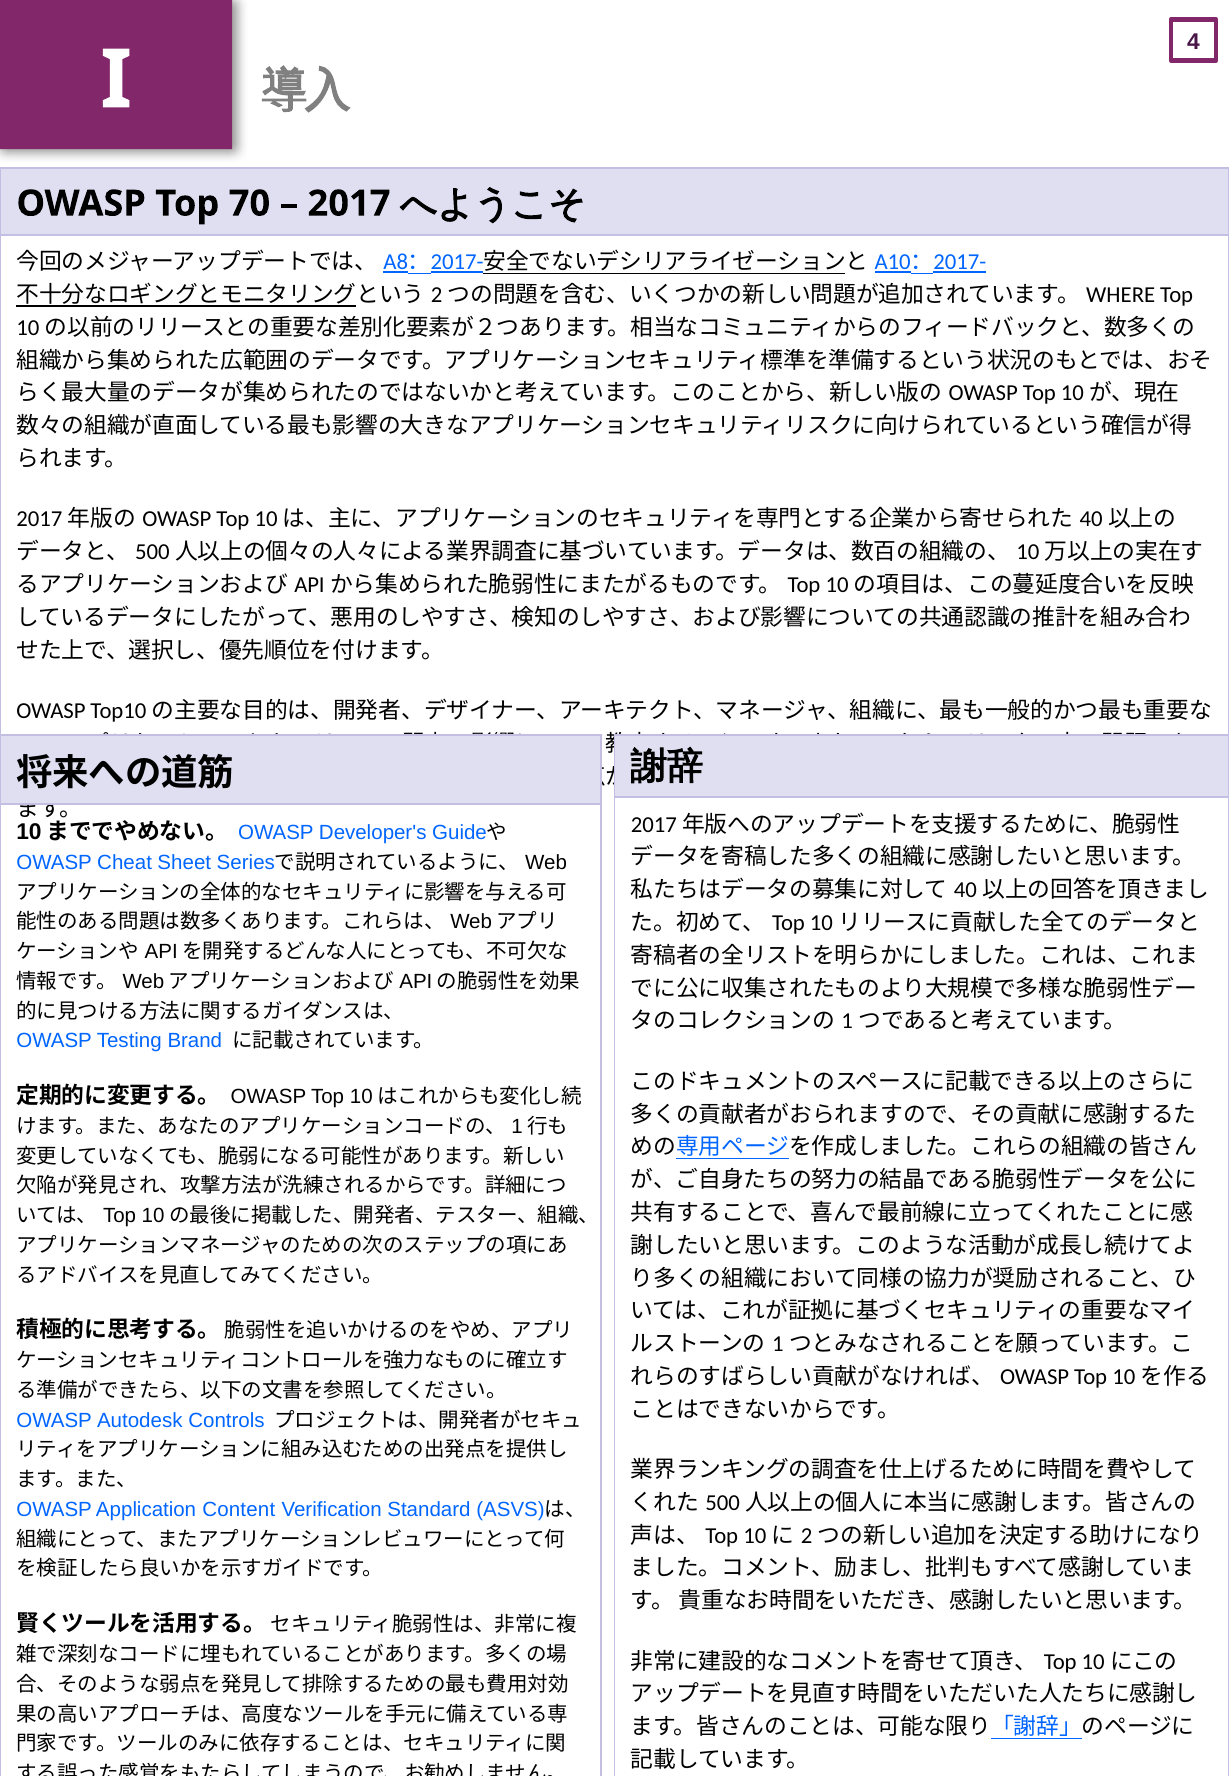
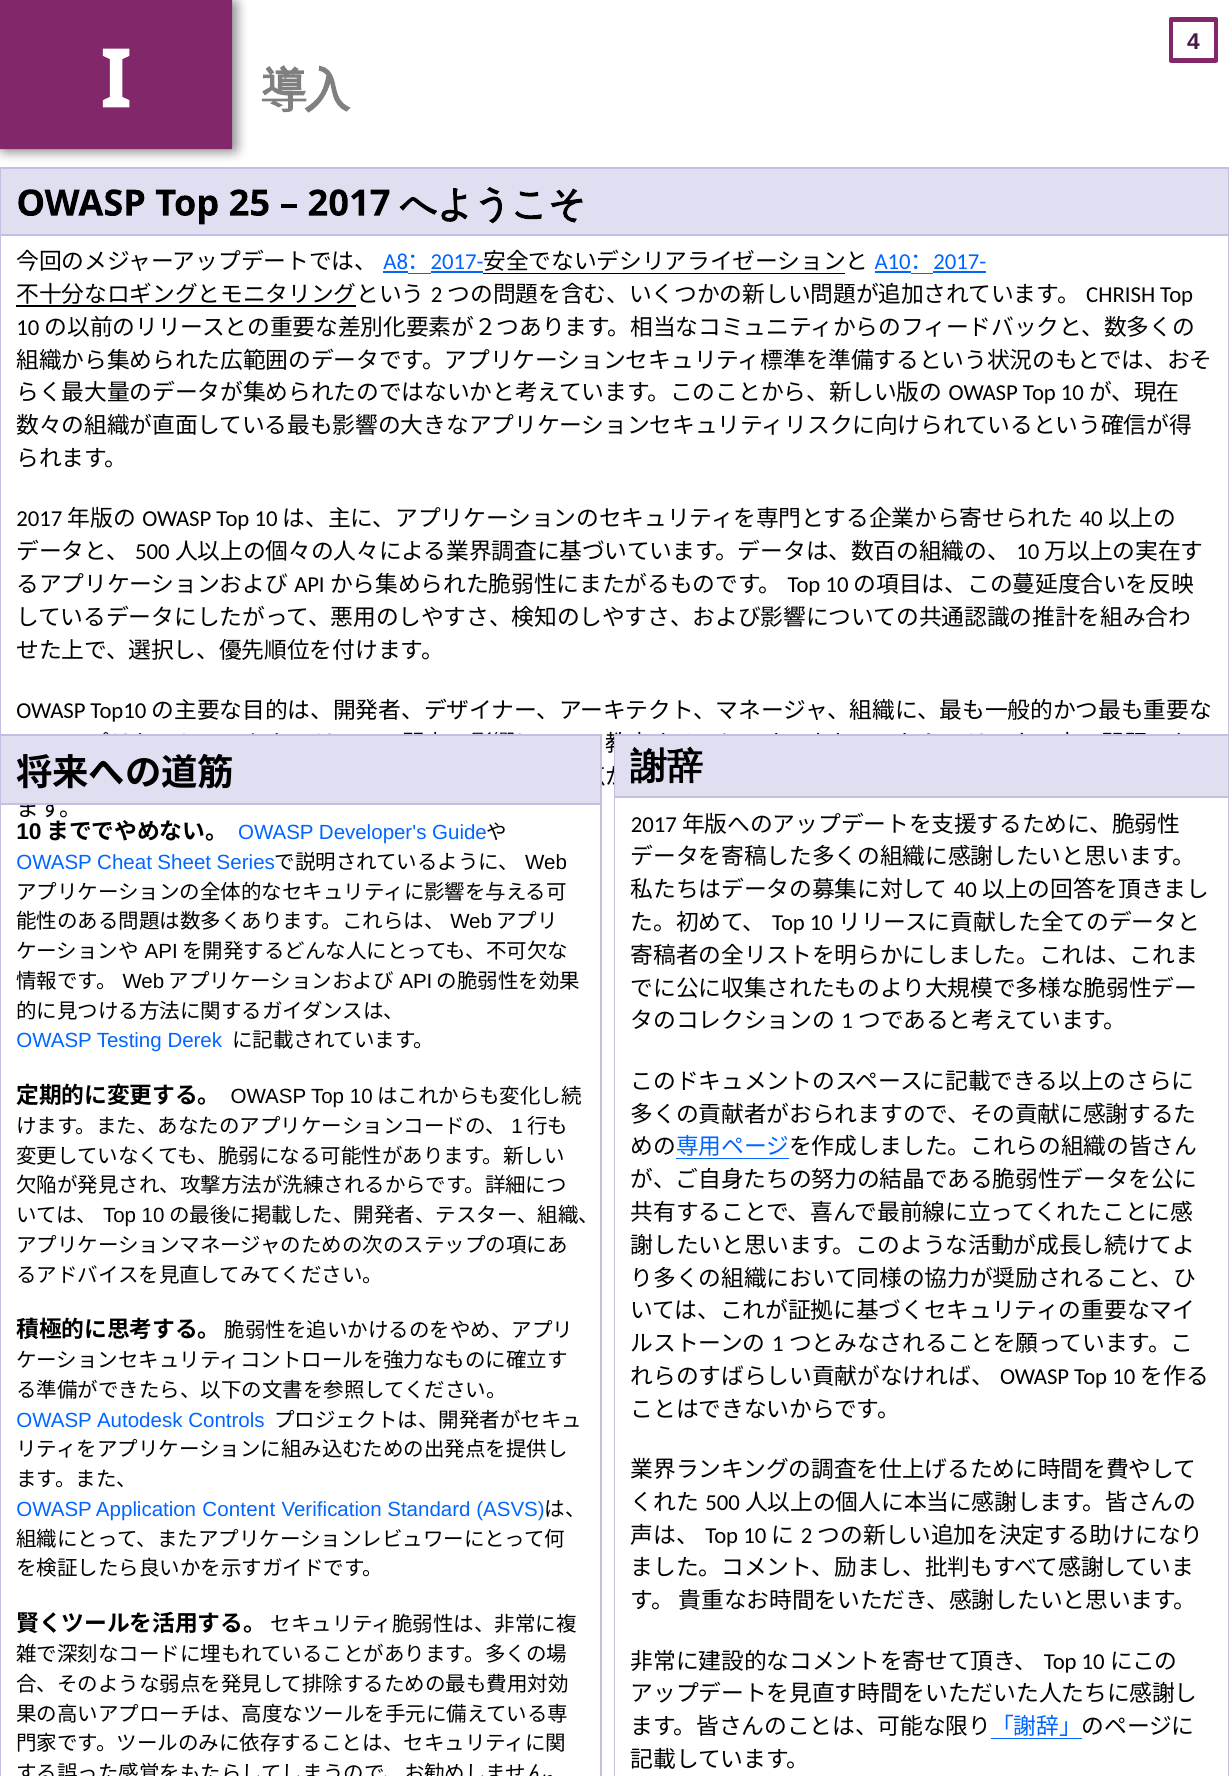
70: 70 -> 25
WHERE: WHERE -> CHRISH
Brand: Brand -> Derek
